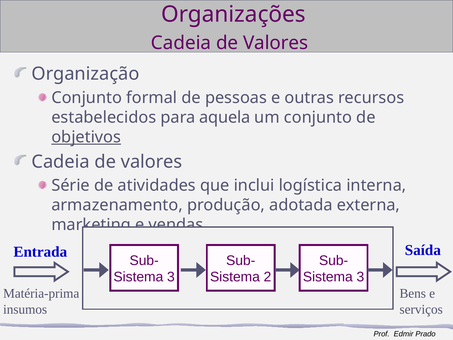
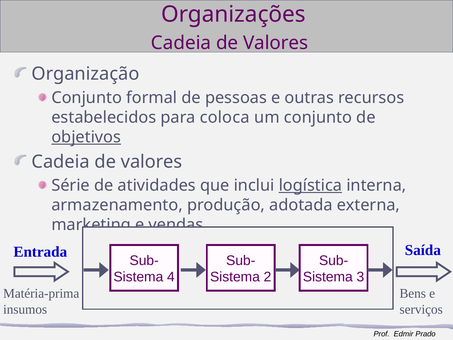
aquela: aquela -> coloca
logística underline: none -> present
3 at (171, 277): 3 -> 4
